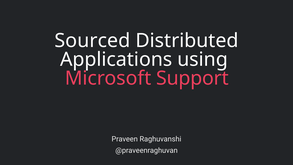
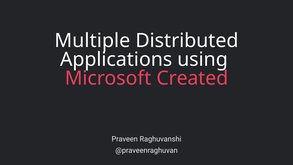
Sourced: Sourced -> Multiple
Support: Support -> Created
